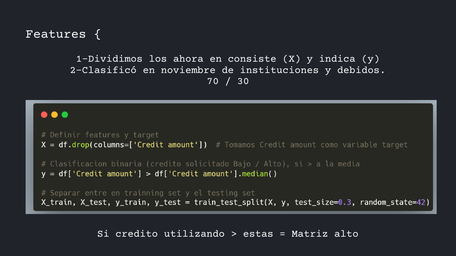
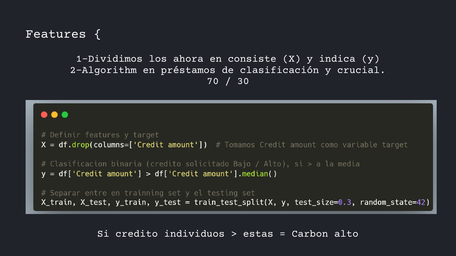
2-Clasificó: 2-Clasificó -> 2-Algorithm
noviembre: noviembre -> préstamos
instituciones: instituciones -> clasificación
debidos: debidos -> crucial
utilizando: utilizando -> individuos
Matriz: Matriz -> Carbon
